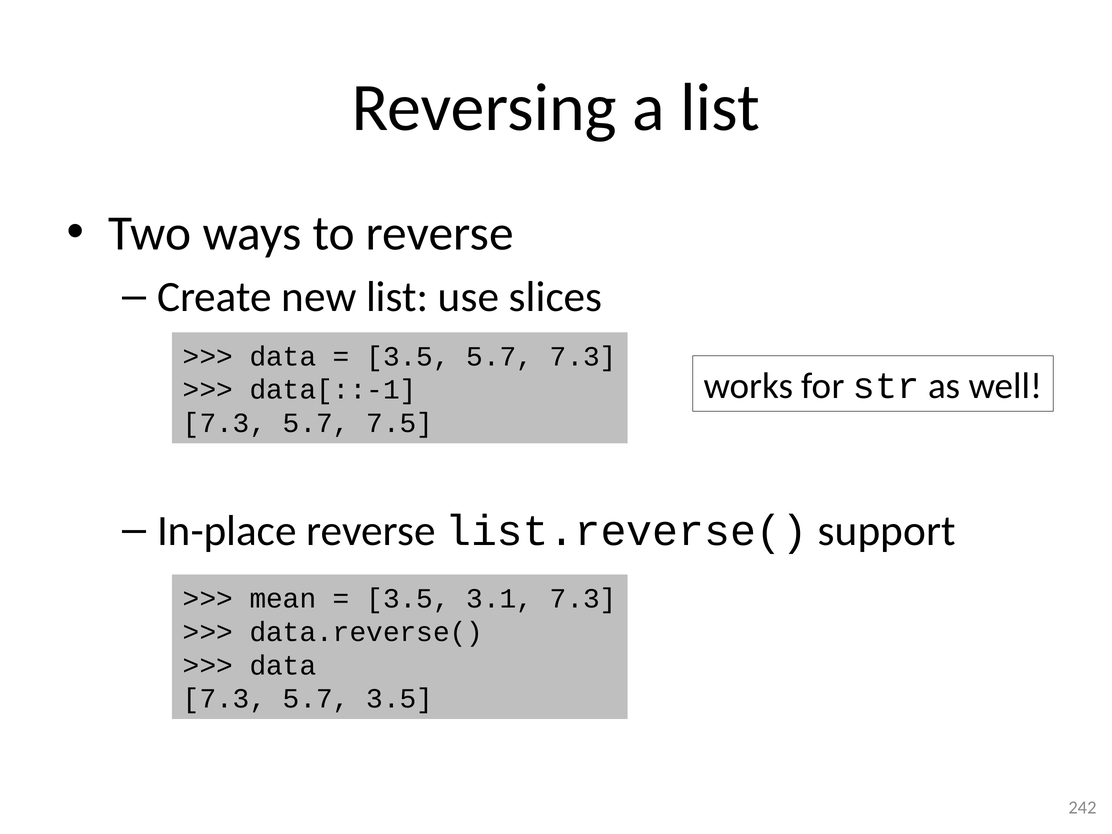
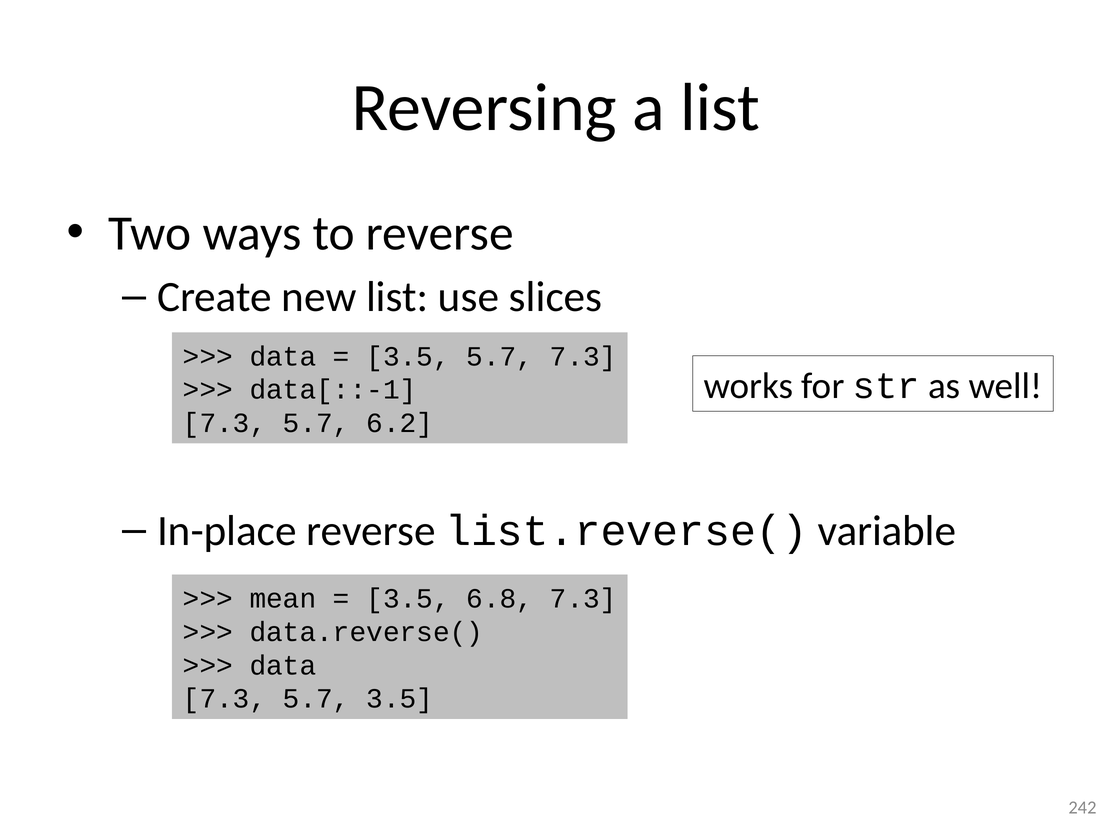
7.5: 7.5 -> 6.2
support: support -> variable
3.1: 3.1 -> 6.8
